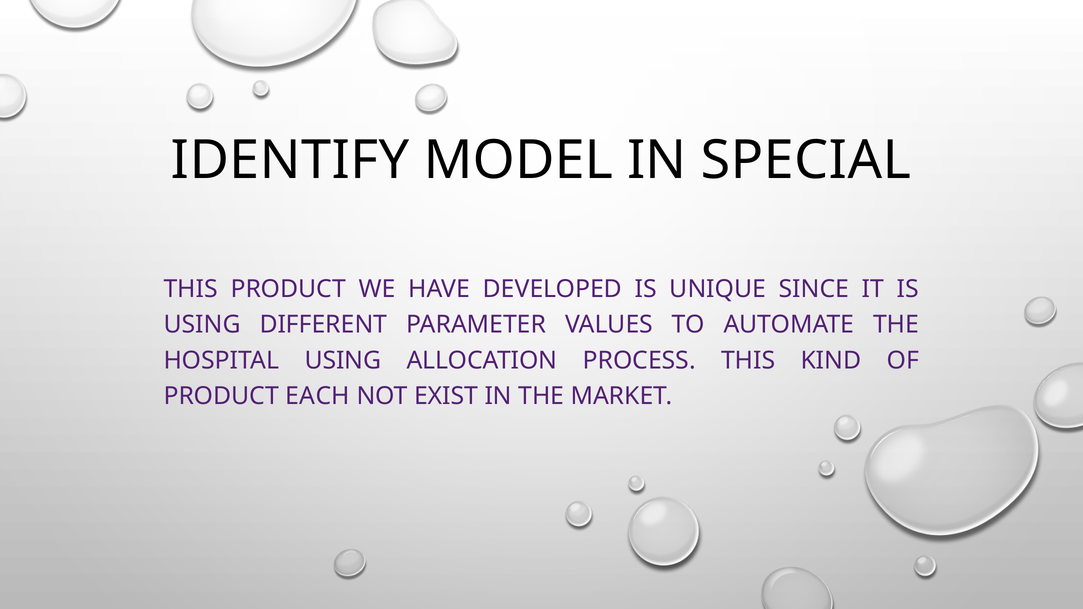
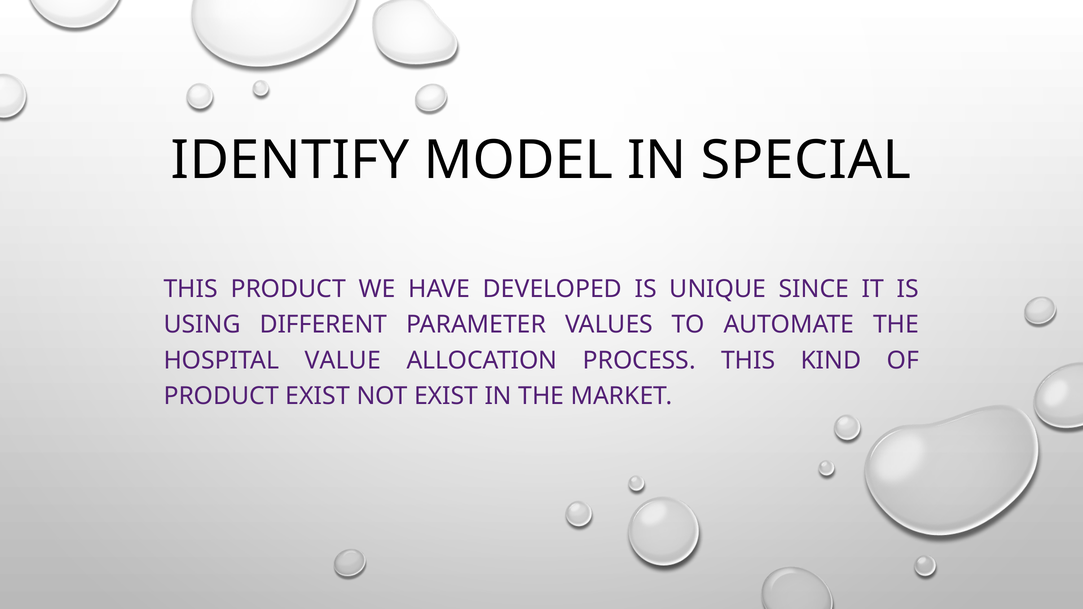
HOSPITAL USING: USING -> VALUE
PRODUCT EACH: EACH -> EXIST
